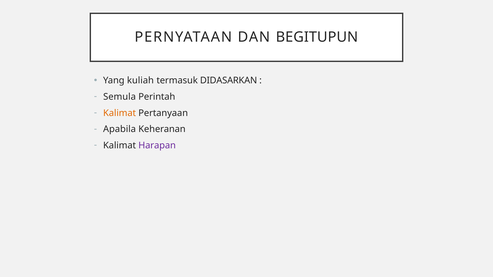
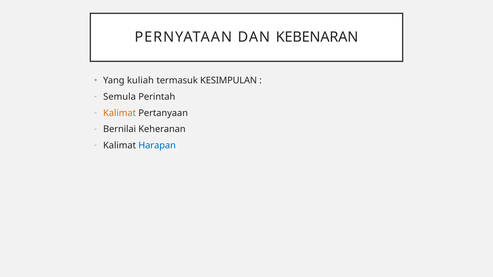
BEGITUPUN: BEGITUPUN -> KEBENARAN
DIDASARKAN: DIDASARKAN -> KESIMPULAN
Apabila: Apabila -> Bernilai
Harapan colour: purple -> blue
